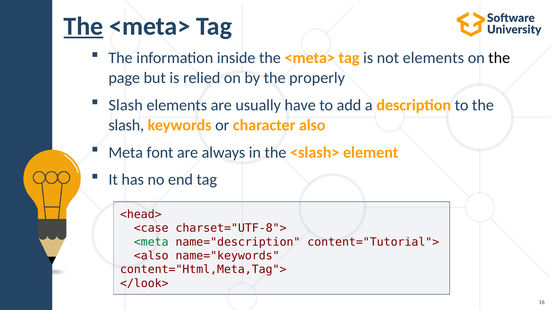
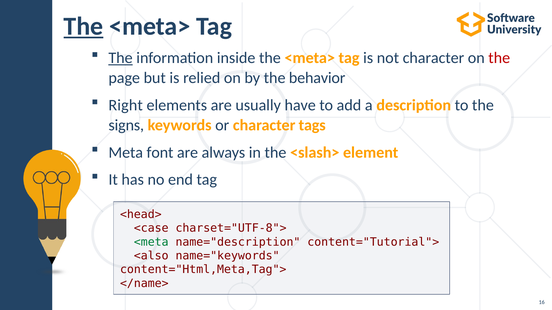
The at (121, 58) underline: none -> present
not elements: elements -> character
the at (499, 58) colour: black -> red
properly: properly -> behavior
Slash at (126, 105): Slash -> Right
slash at (126, 126): slash -> signs
also: also -> tags
</look>: </look> -> </name>
